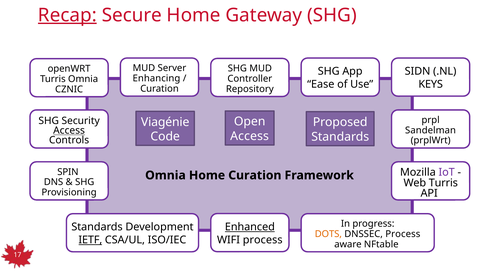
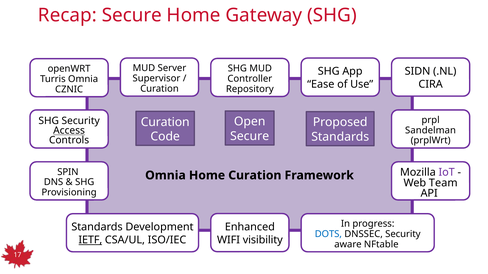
Recap underline: present -> none
Enhancing: Enhancing -> Supervisor
KEYS: KEYS -> CIRA
Viagénie at (165, 122): Viagénie -> Curation
Access at (250, 136): Access -> Secure
Web Turris: Turris -> Team
Enhanced underline: present -> none
DOTS colour: orange -> blue
DNSSEC Process: Process -> Security
WIFI process: process -> visibility
